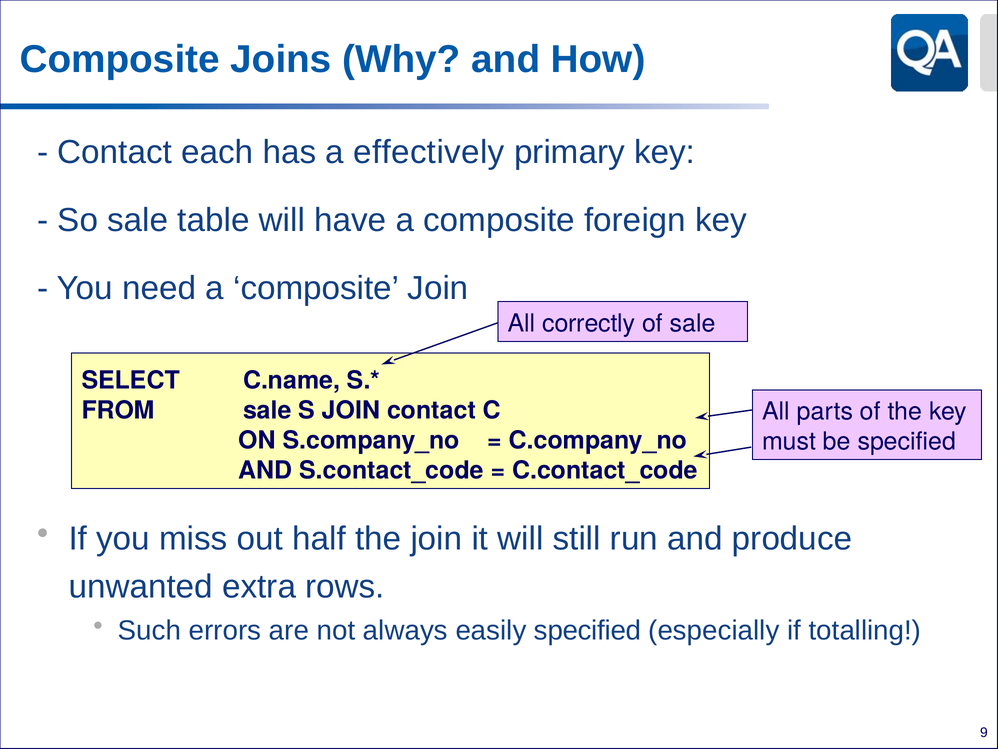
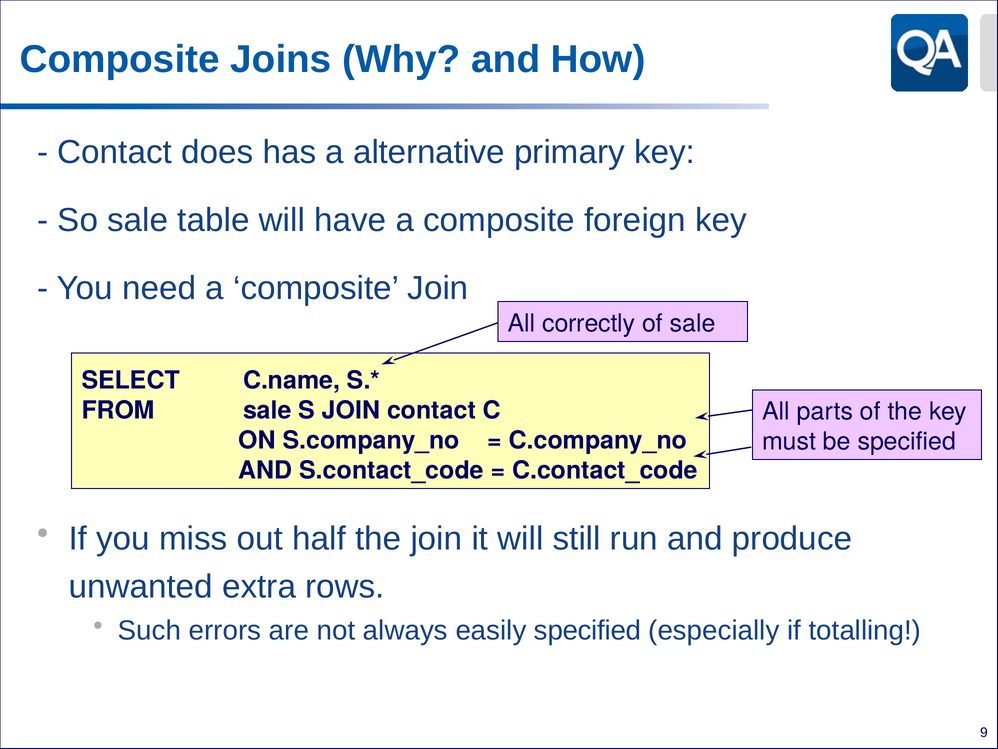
each: each -> does
effectively: effectively -> alternative
